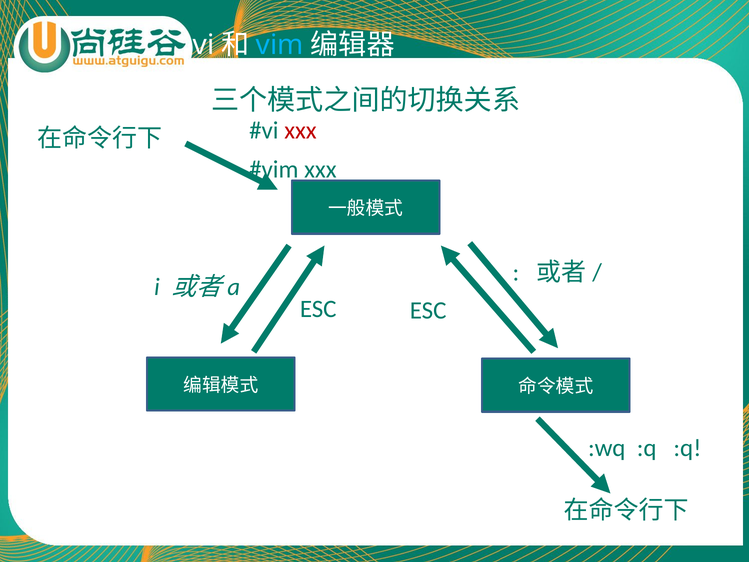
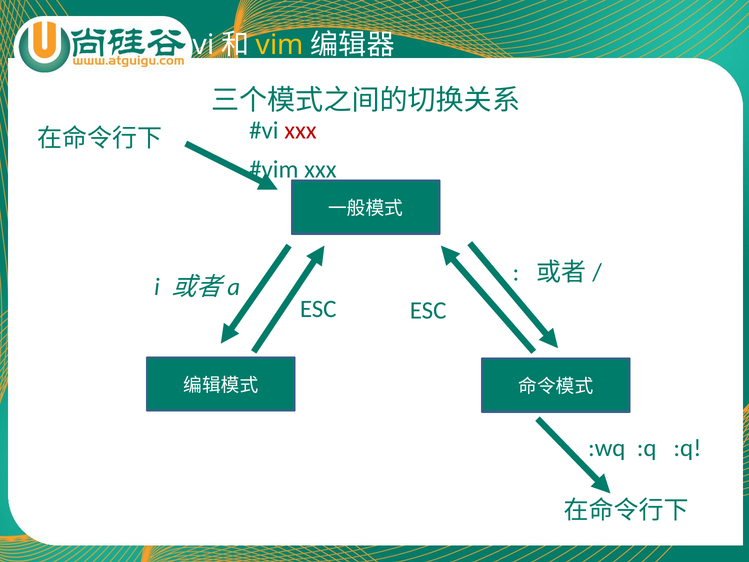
vim colour: light blue -> yellow
